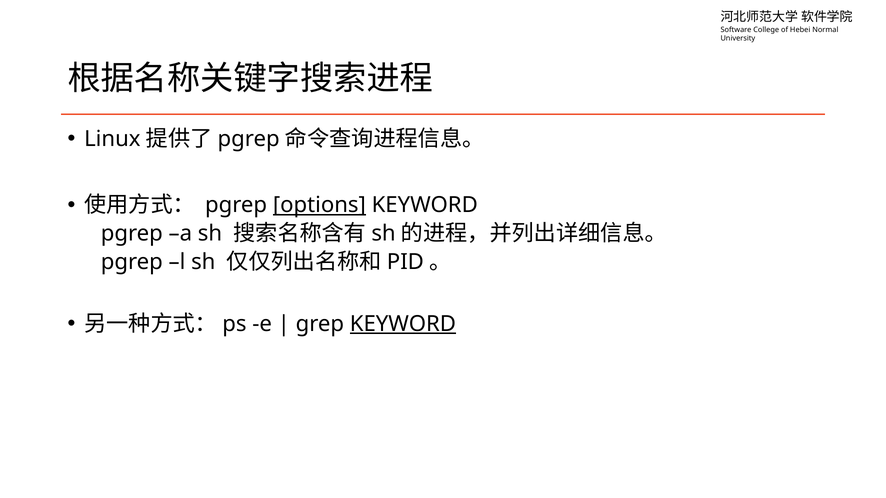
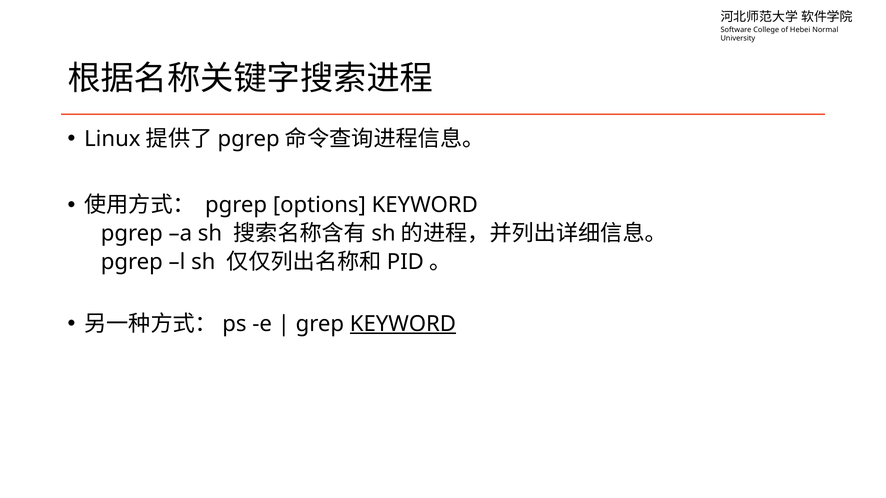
options underline: present -> none
